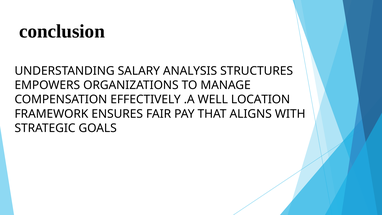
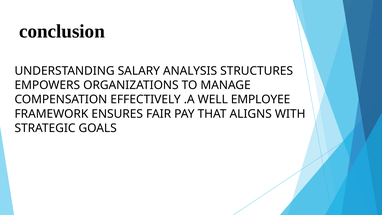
LOCATION: LOCATION -> EMPLOYEE
